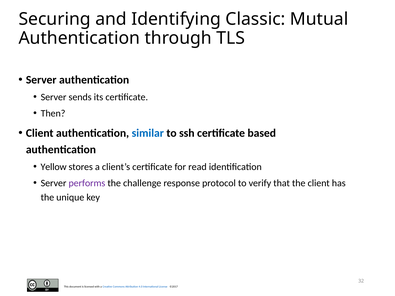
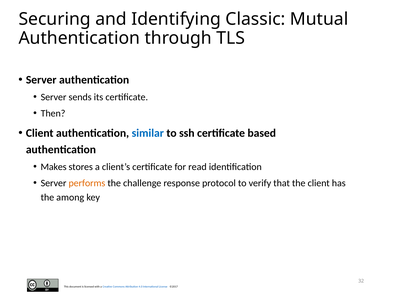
Yellow: Yellow -> Makes
performs colour: purple -> orange
unique: unique -> among
